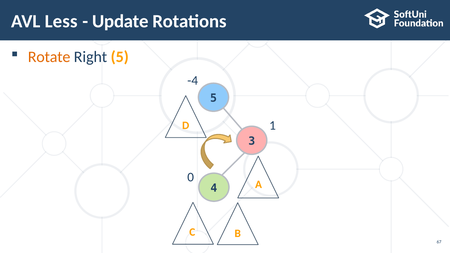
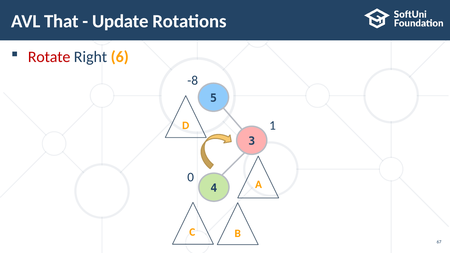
Less: Less -> That
Rotate colour: orange -> red
Right 5: 5 -> 6
-4: -4 -> -8
